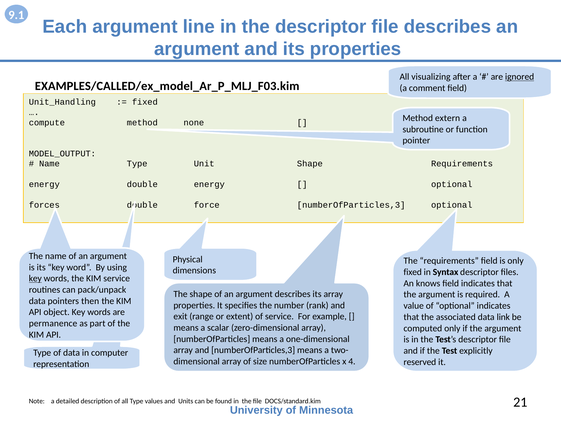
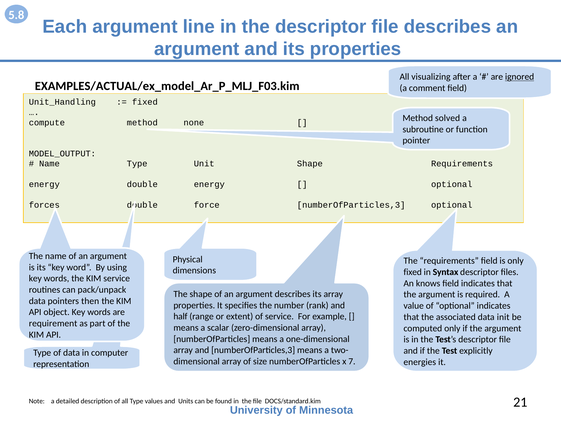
9.1: 9.1 -> 5.8
EXAMPLES/CALLED/ex_model_Ar_P_MLJ_F03.kim: EXAMPLES/CALLED/ex_model_Ar_P_MLJ_F03.kim -> EXAMPLES/ACTUAL/ex_model_Ar_P_MLJ_F03.kim
extern: extern -> solved
key at (35, 278) underline: present -> none
exit: exit -> half
link: link -> init
permanence: permanence -> requirement
4: 4 -> 7
reserved: reserved -> energies
